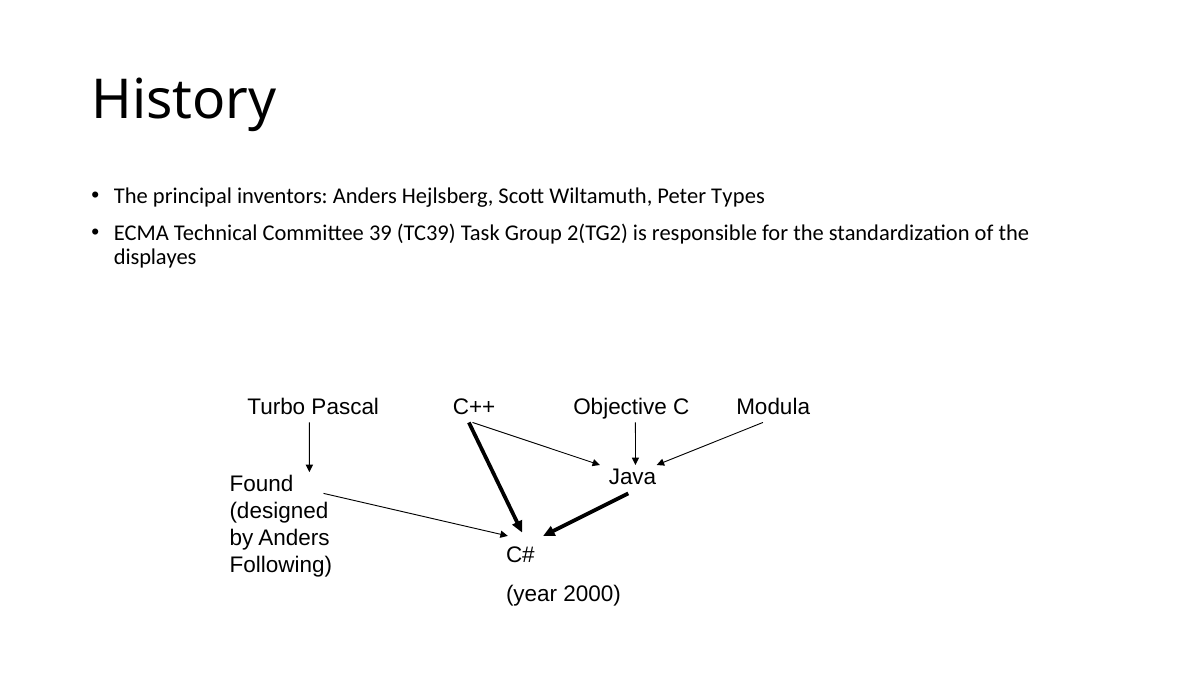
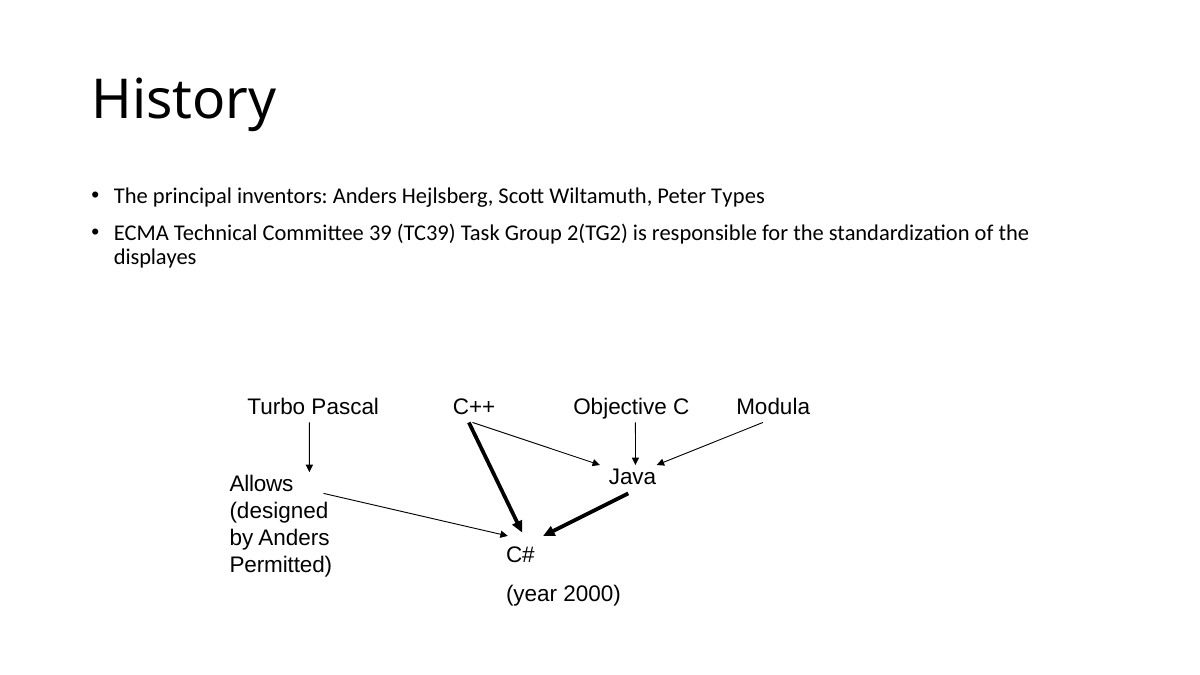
Found: Found -> Allows
Following: Following -> Permitted
